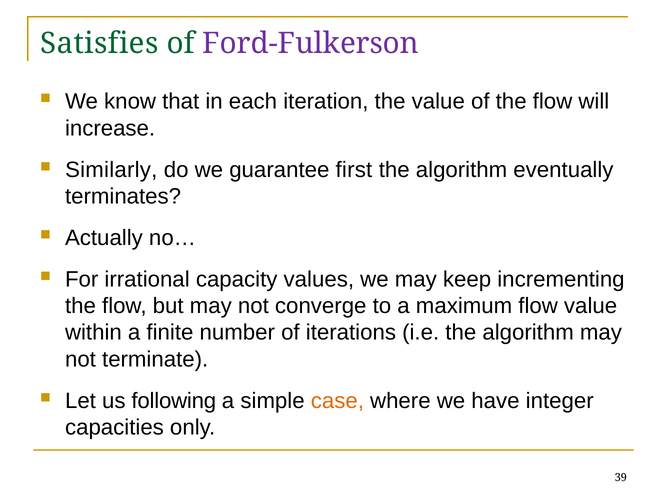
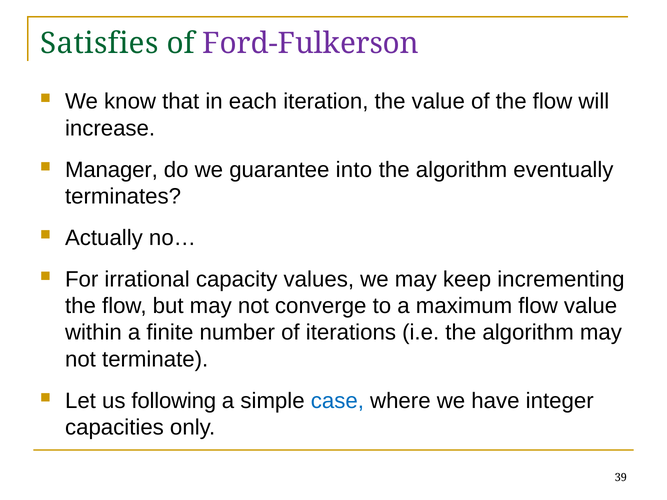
Similarly: Similarly -> Manager
first: first -> into
case colour: orange -> blue
